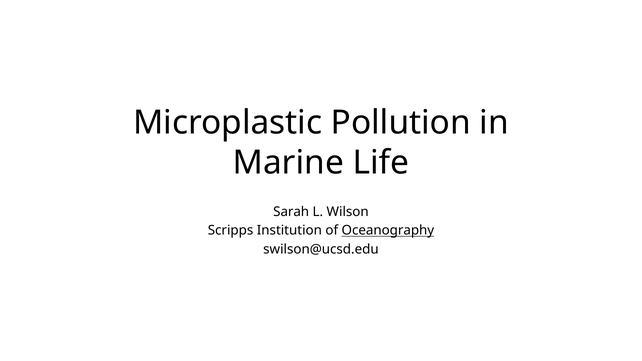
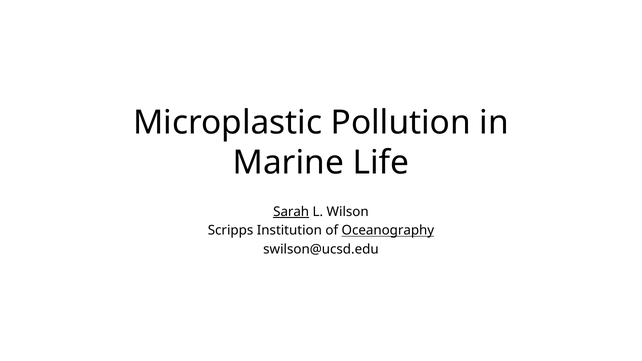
Sarah underline: none -> present
